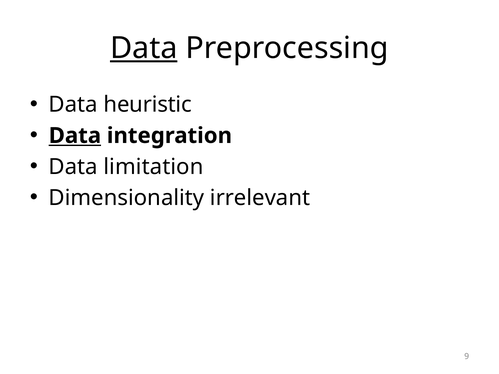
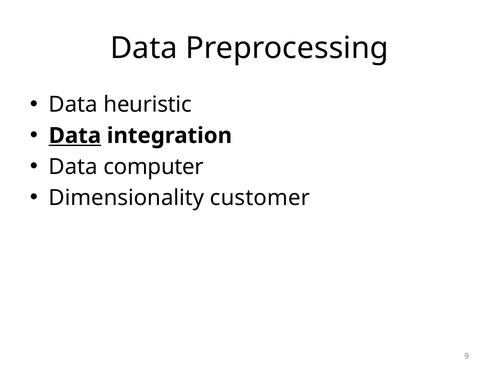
Data at (144, 48) underline: present -> none
limitation: limitation -> computer
irrelevant: irrelevant -> customer
